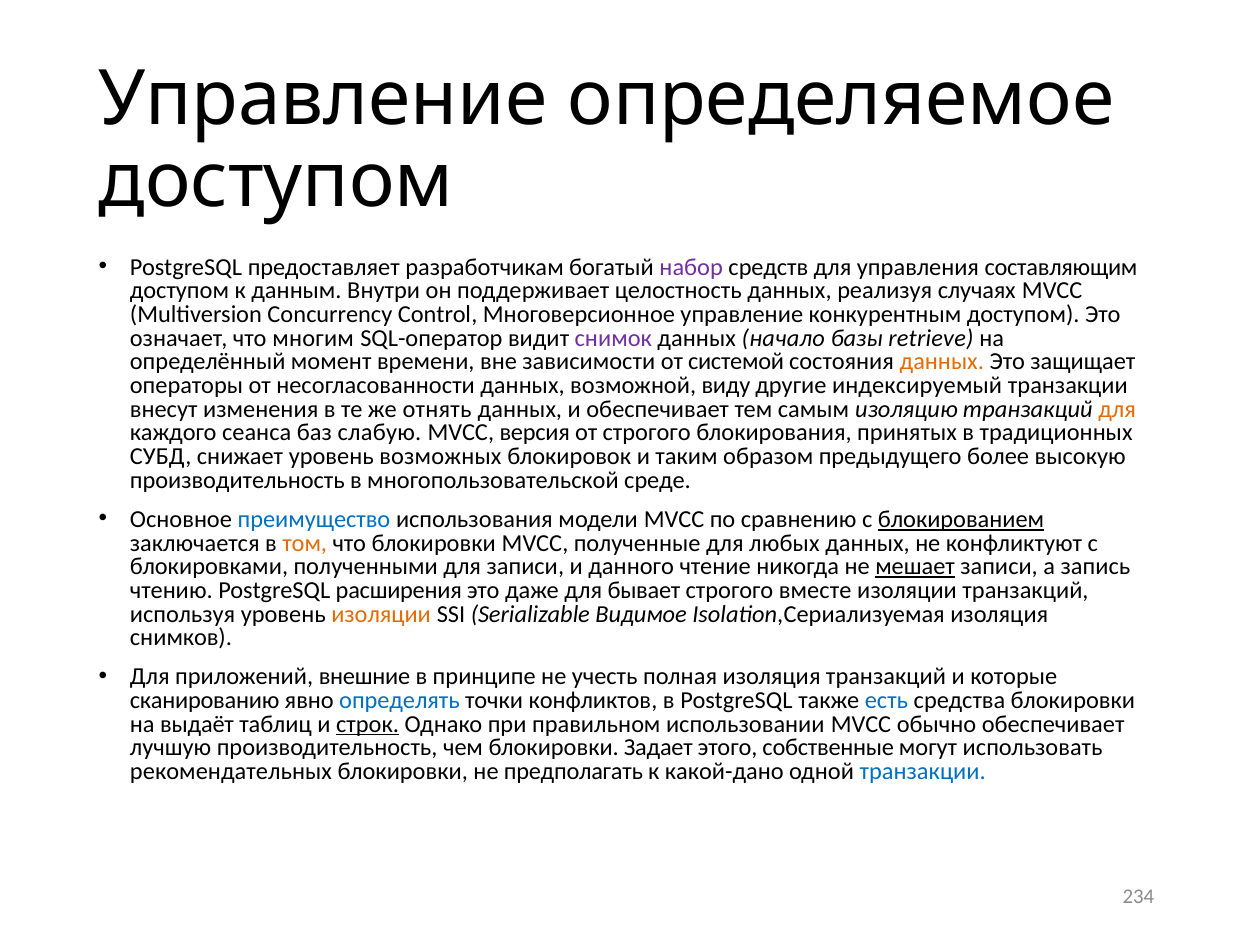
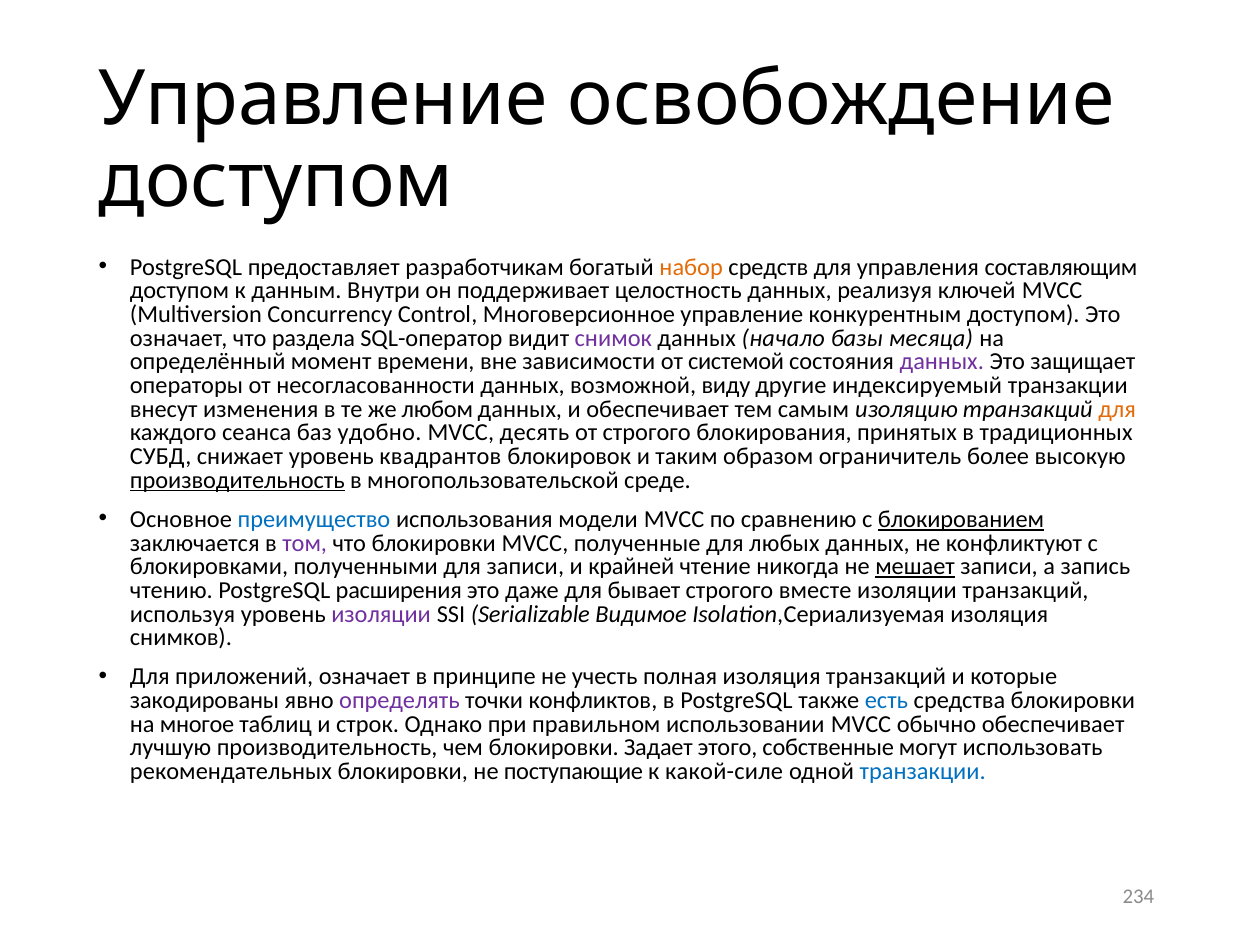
определяемое: определяемое -> освобождение
набор colour: purple -> orange
случаях: случаях -> ключей
многим: многим -> раздела
retrieve: retrieve -> месяца
данных at (942, 362) colour: orange -> purple
отнять: отнять -> любом
слабую: слабую -> удобно
версия: версия -> десять
возможных: возможных -> квадрантов
предыдущего: предыдущего -> ограничитель
производительность at (237, 480) underline: none -> present
том colour: orange -> purple
данного: данного -> крайней
изоляции at (381, 614) colour: orange -> purple
приложений внешние: внешние -> означает
сканированию: сканированию -> закодированы
определять colour: blue -> purple
выдаёт: выдаёт -> многое
строк underline: present -> none
предполагать: предполагать -> поступающие
какой-дано: какой-дано -> какой-силе
